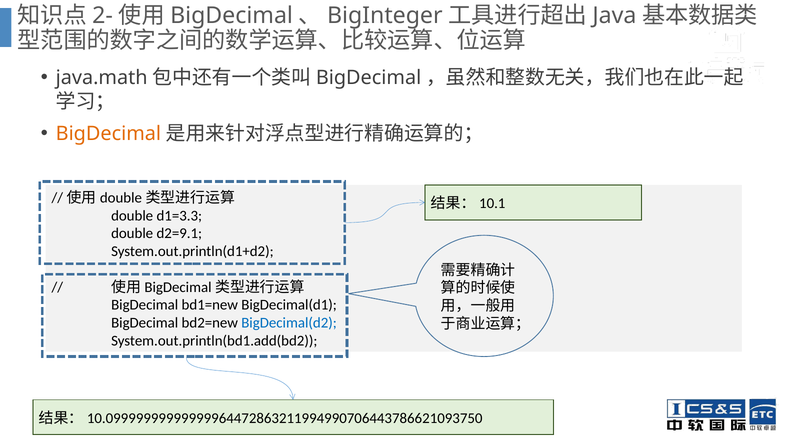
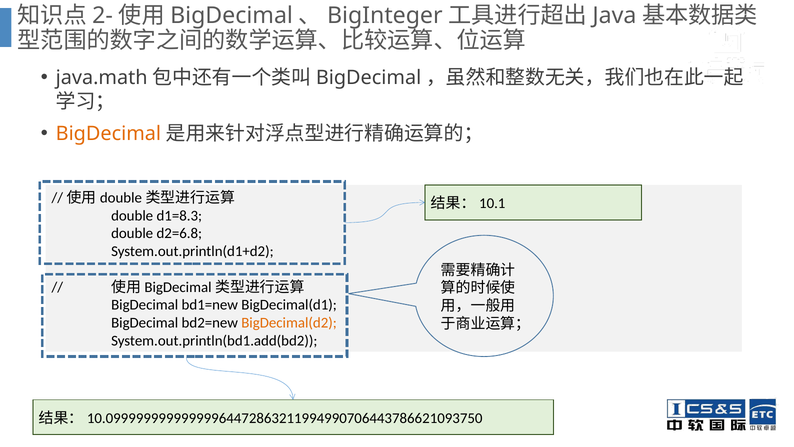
d1=3.3: d1=3.3 -> d1=8.3
d2=9.1: d2=9.1 -> d2=6.8
BigDecimal(d2 colour: blue -> orange
